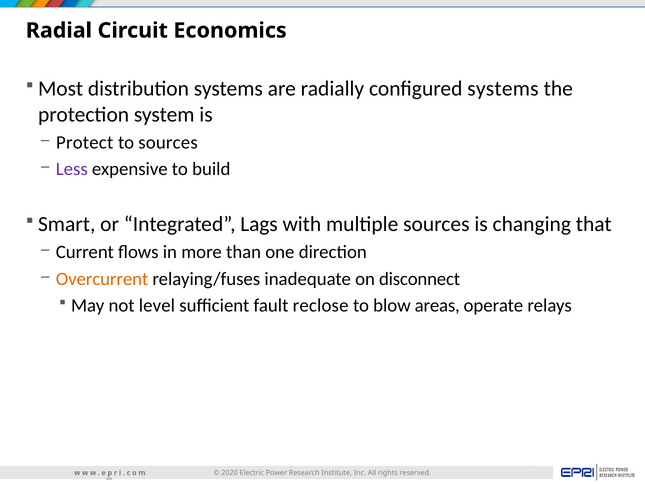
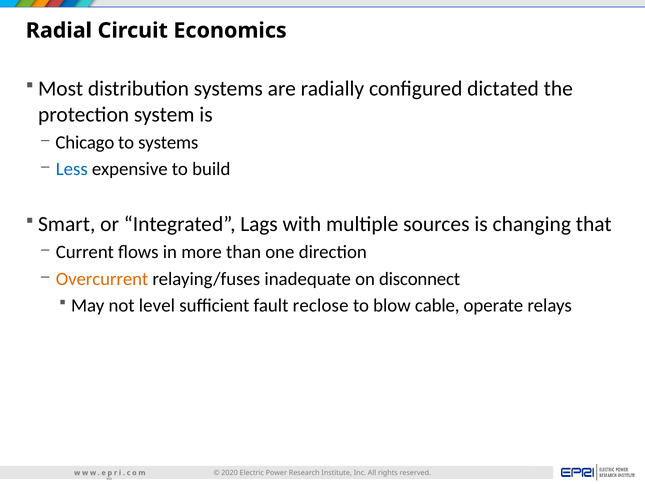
configured systems: systems -> dictated
Protect: Protect -> Chicago
to sources: sources -> systems
Less colour: purple -> blue
areas: areas -> cable
